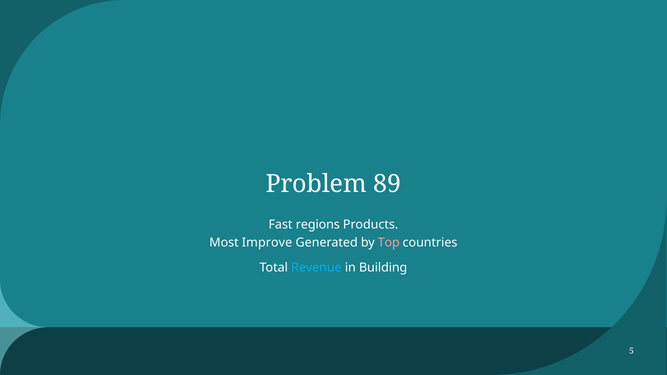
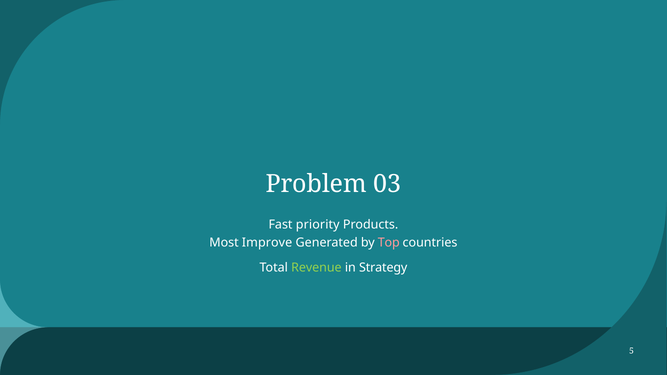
89: 89 -> 03
regions: regions -> priority
Revenue colour: light blue -> light green
Building: Building -> Strategy
